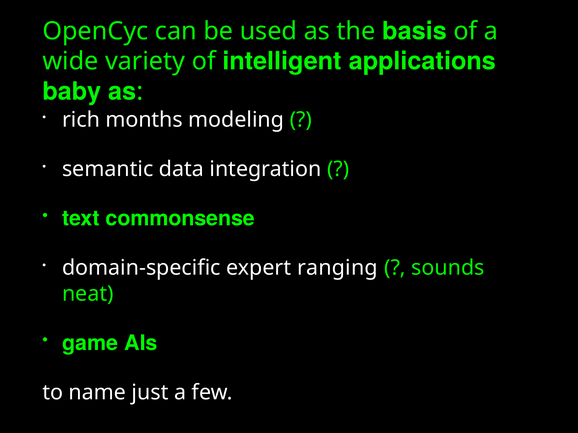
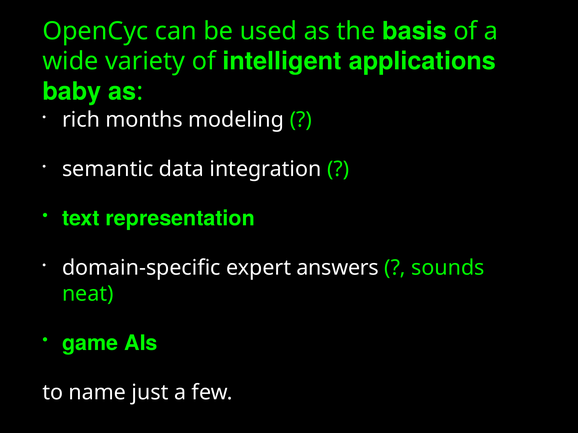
commonsense: commonsense -> representation
ranging: ranging -> answers
